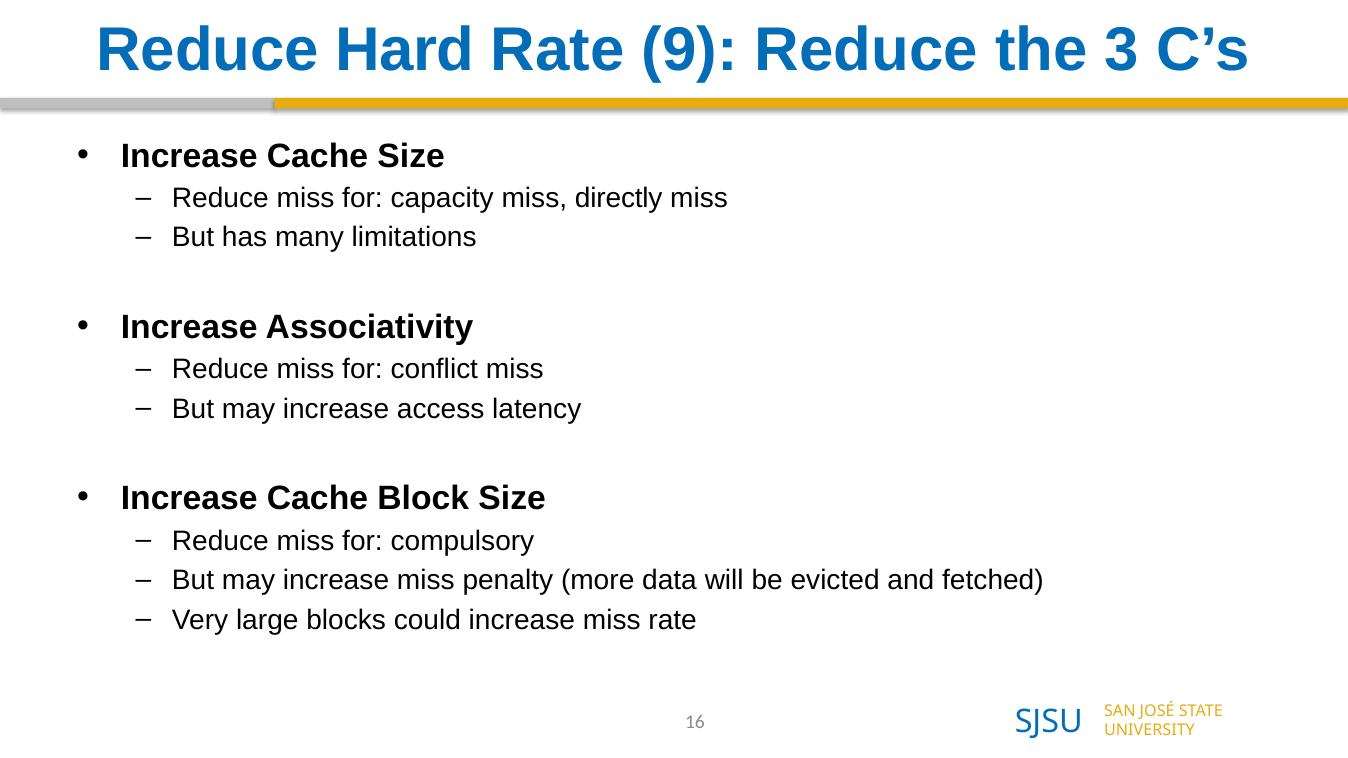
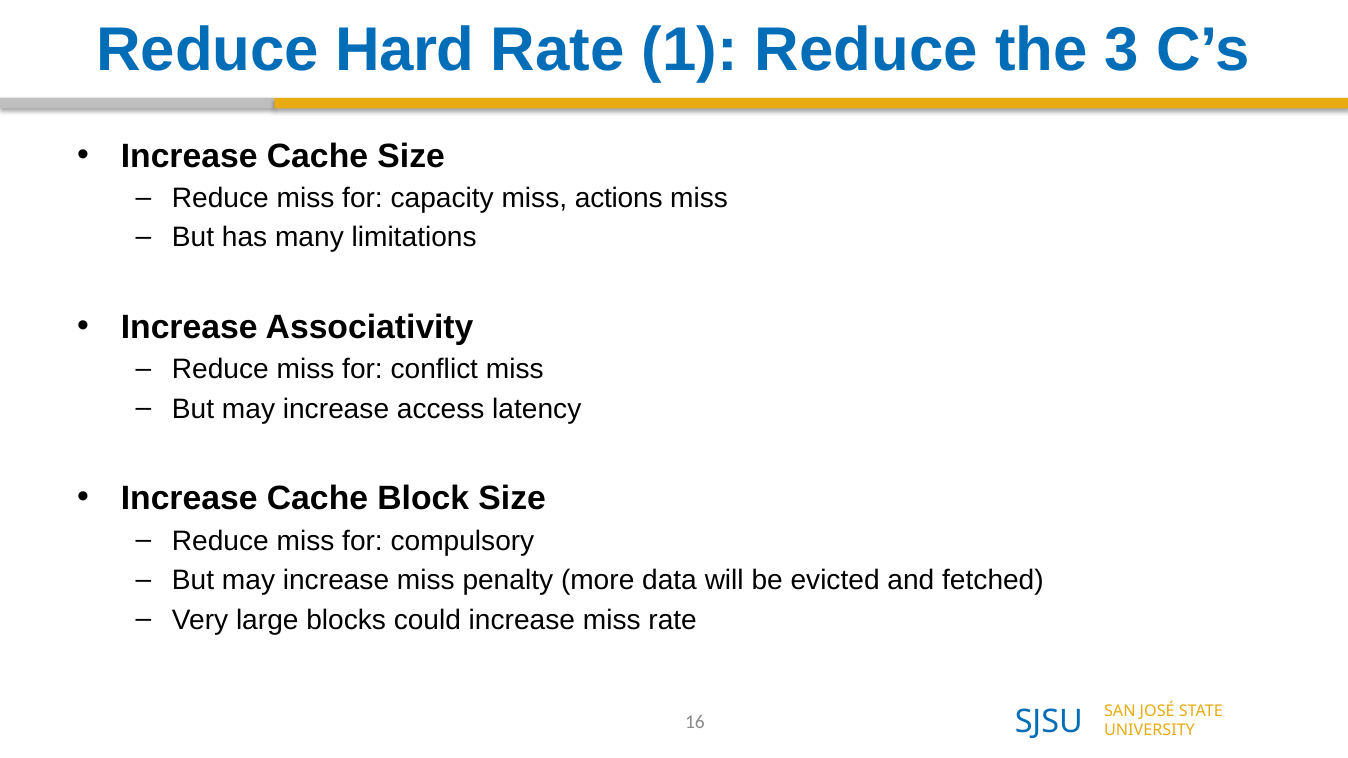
9: 9 -> 1
directly: directly -> actions
